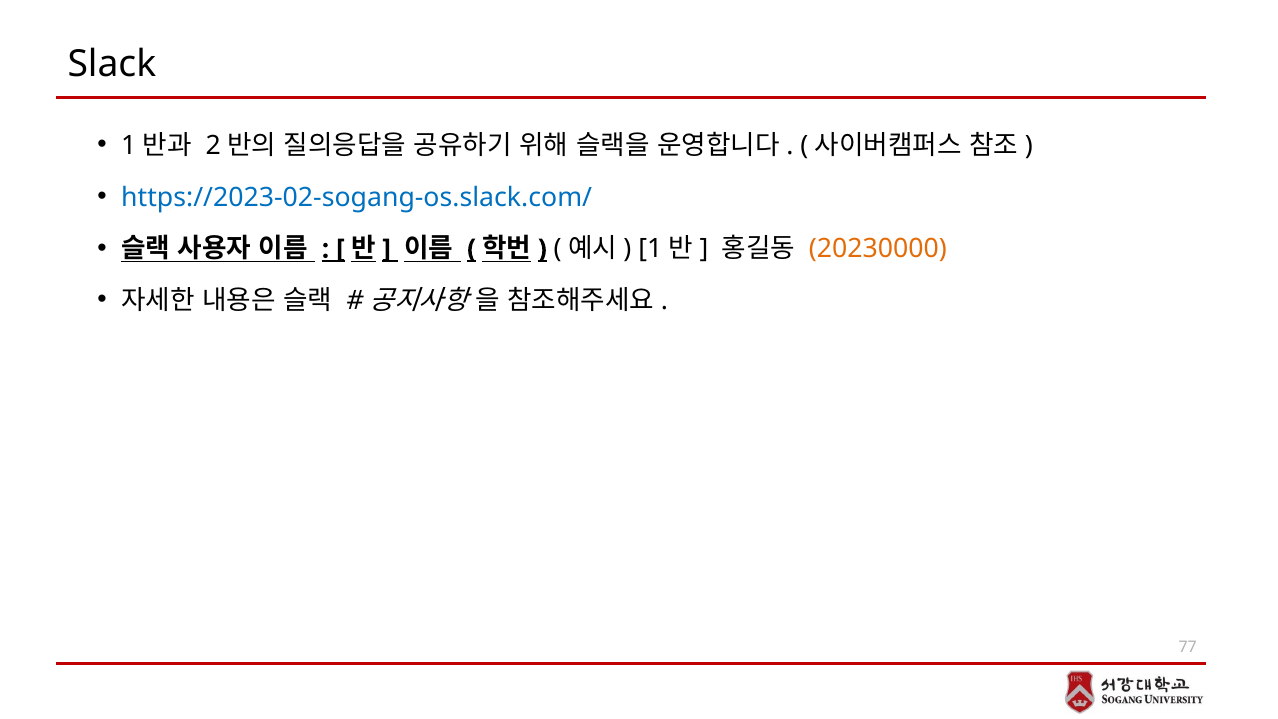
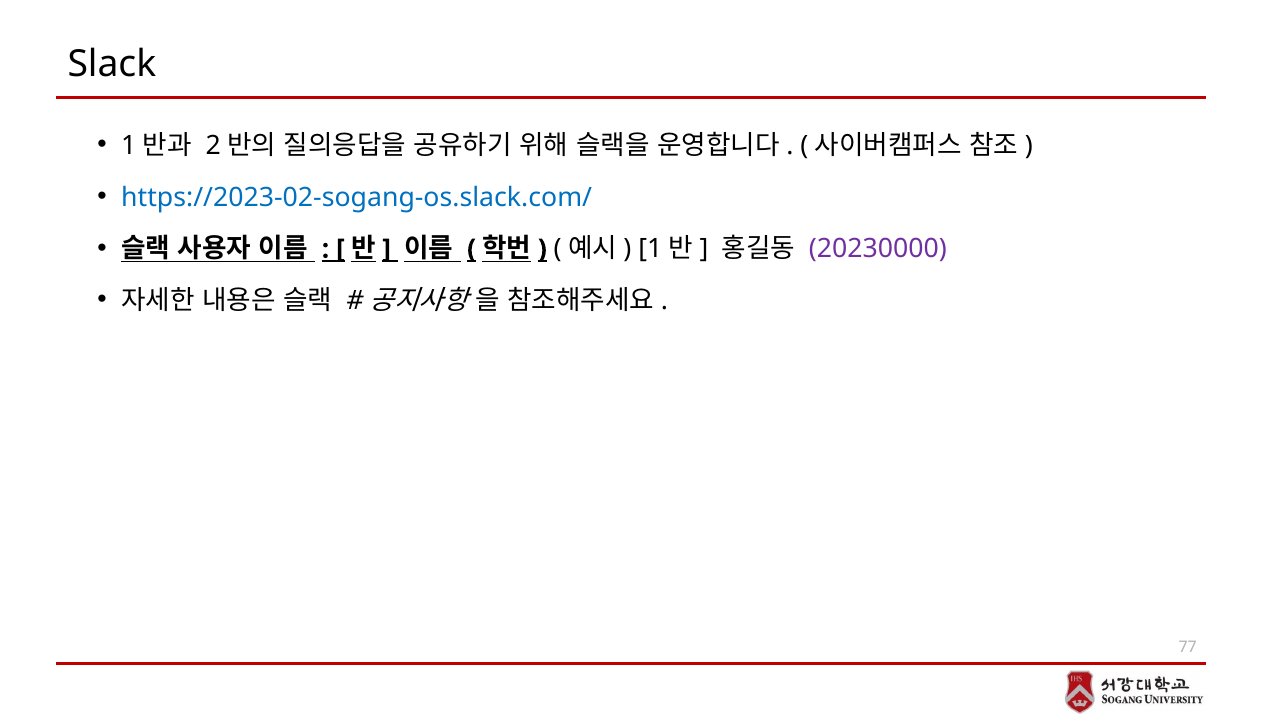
20230000 colour: orange -> purple
